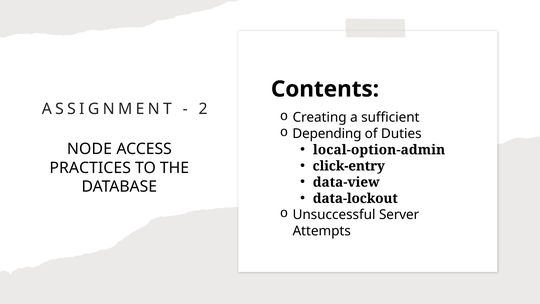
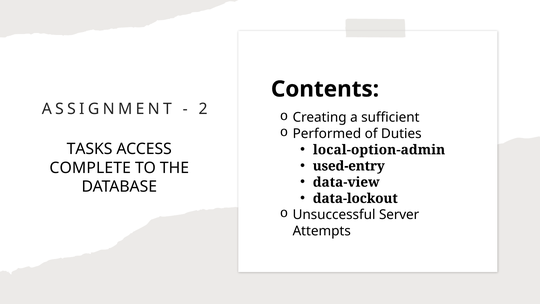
Depending: Depending -> Performed
NODE: NODE -> TASKS
click-entry: click-entry -> used-entry
PRACTICES: PRACTICES -> COMPLETE
